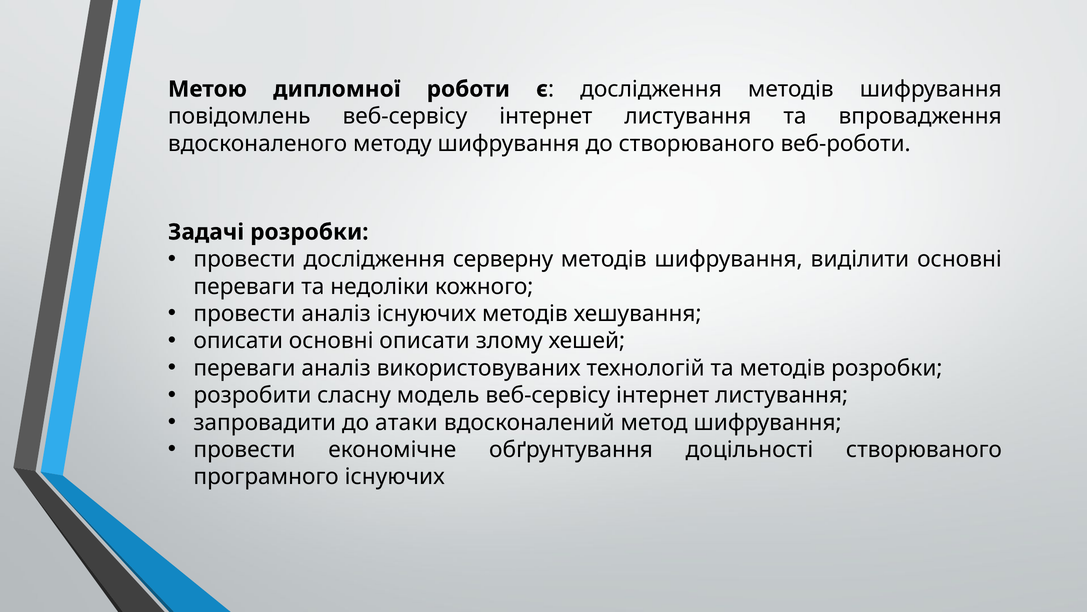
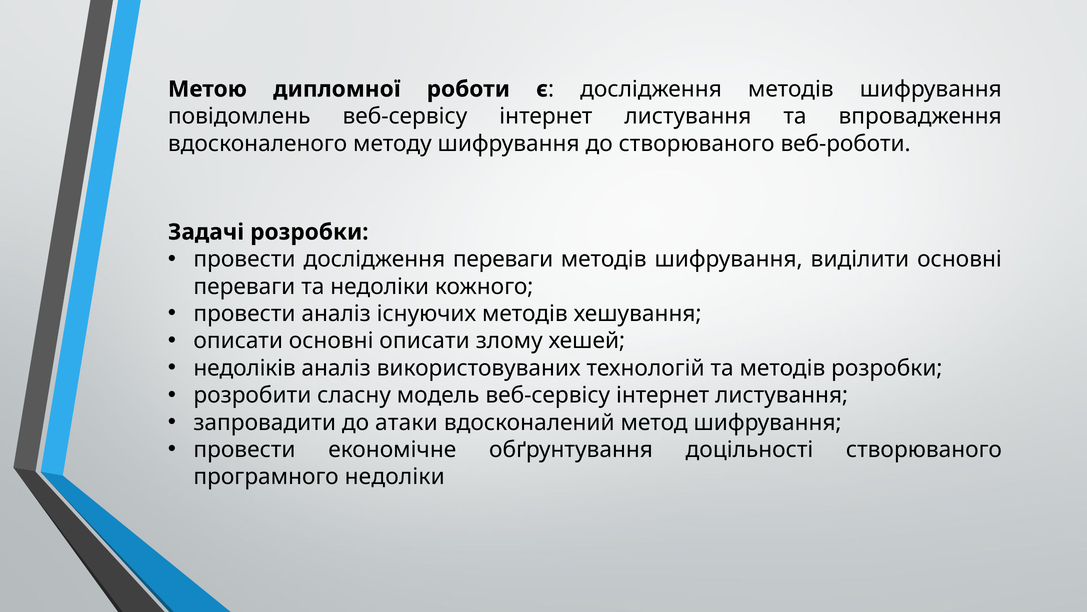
дослідження серверну: серверну -> переваги
переваги at (244, 368): переваги -> недоліків
програмного існуючих: існуючих -> недоліки
